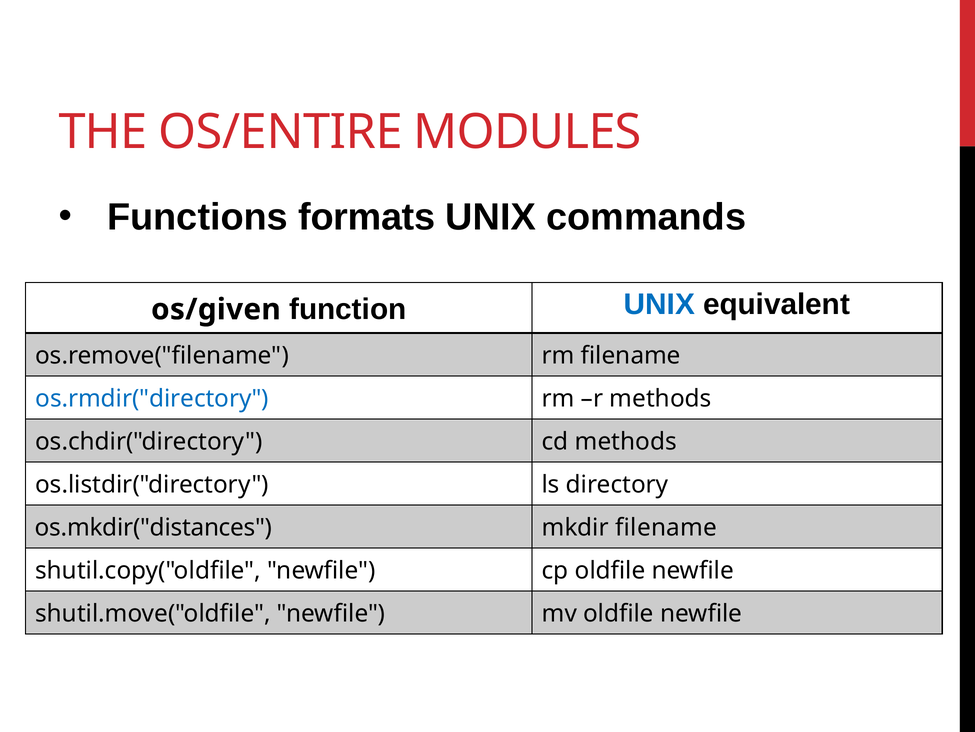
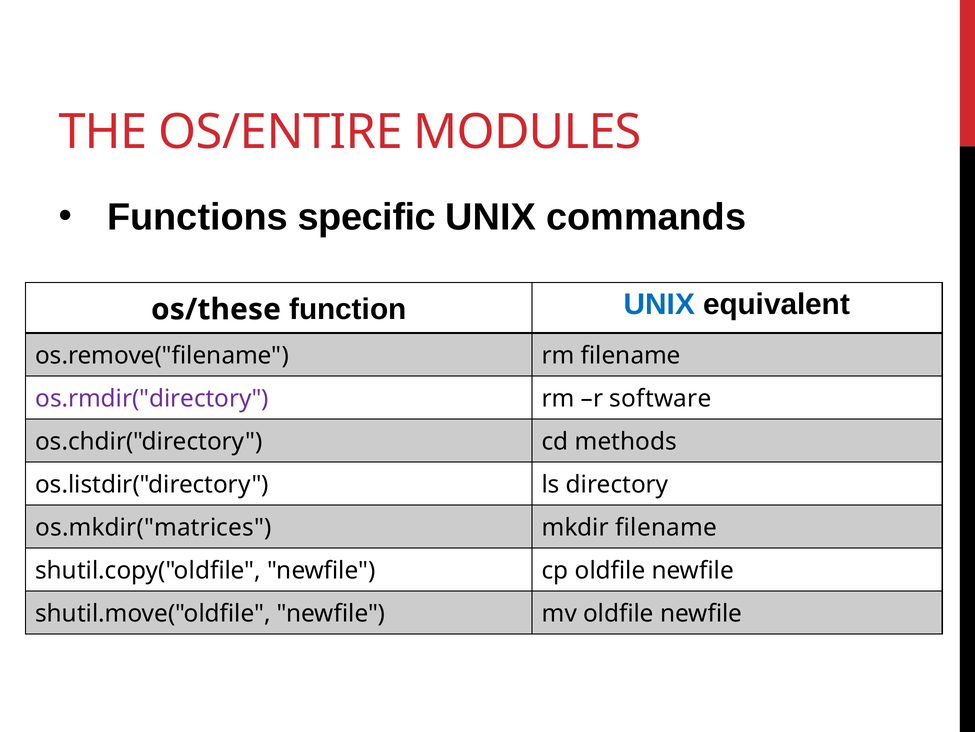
formats: formats -> specific
os/given: os/given -> os/these
os.rmdir("directory colour: blue -> purple
r methods: methods -> software
os.mkdir("distances: os.mkdir("distances -> os.mkdir("matrices
